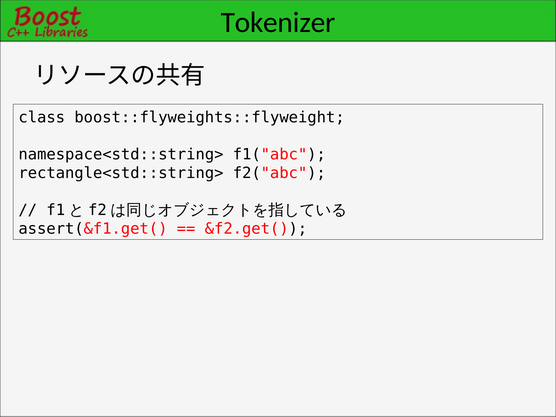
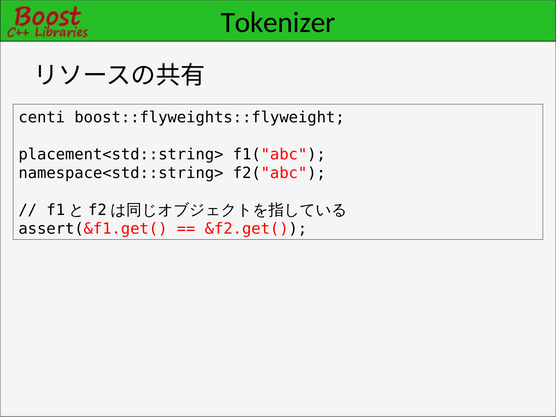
class: class -> centi
namespace<std::string>: namespace<std::string> -> placement<std::string>
rectangle<std::string>: rectangle<std::string> -> namespace<std::string>
